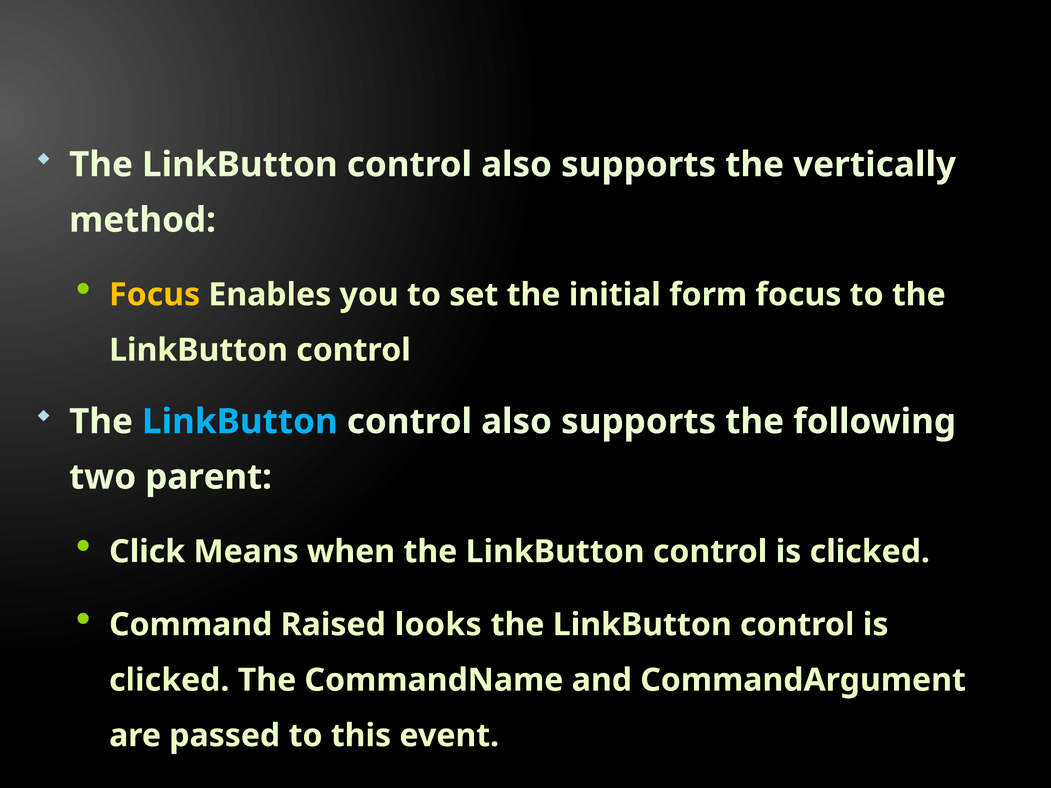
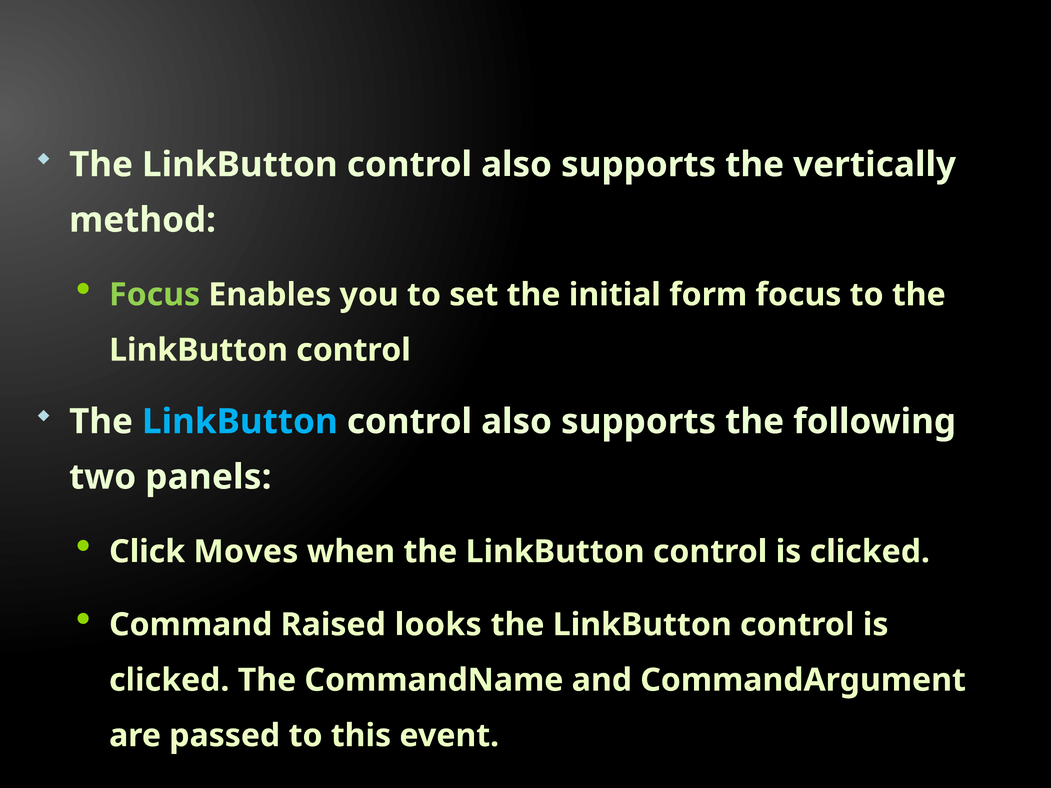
Focus at (155, 295) colour: yellow -> light green
parent: parent -> panels
Means: Means -> Moves
